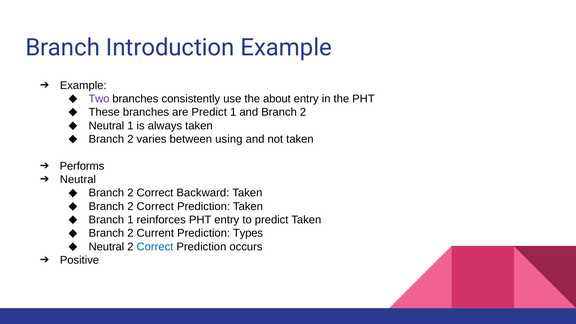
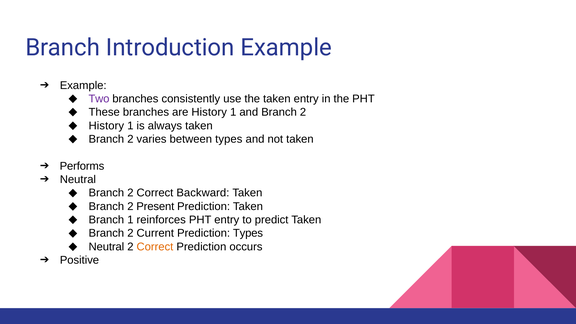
the about: about -> taken
are Predict: Predict -> History
Neutral at (106, 126): Neutral -> History
between using: using -> types
Correct at (155, 206): Correct -> Present
Correct at (155, 247) colour: blue -> orange
